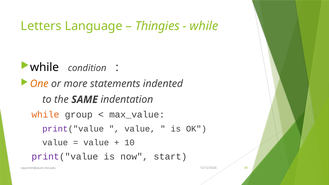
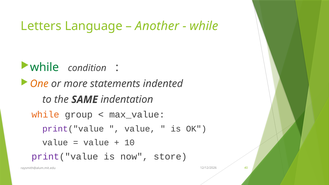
Thingies: Thingies -> Another
while at (44, 67) colour: black -> green
start: start -> store
